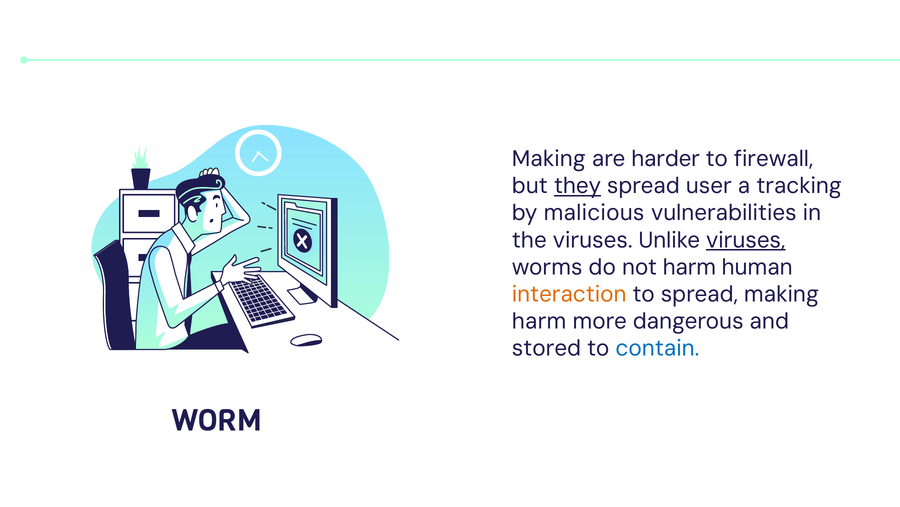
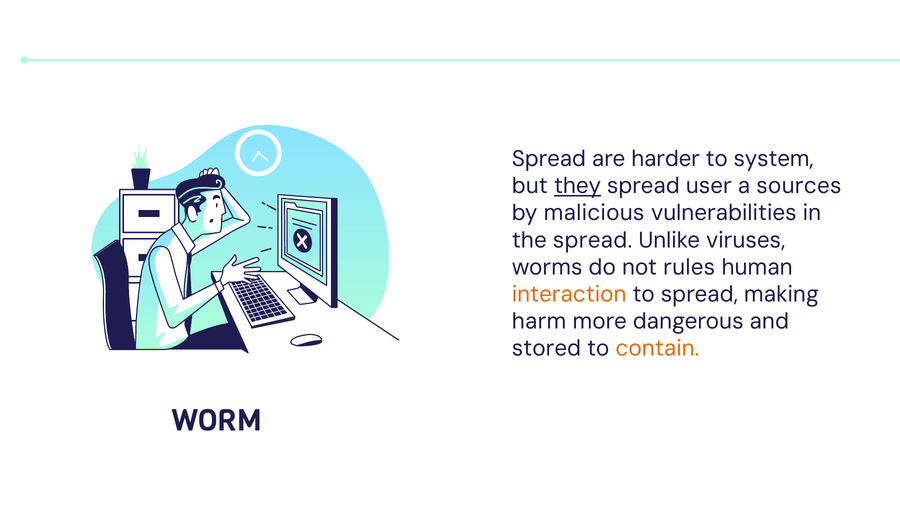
Making at (549, 159): Making -> Spread
firewall: firewall -> system
tracking: tracking -> sources
the viruses: viruses -> spread
viruses at (746, 240) underline: present -> none
not harm: harm -> rules
contain colour: blue -> orange
